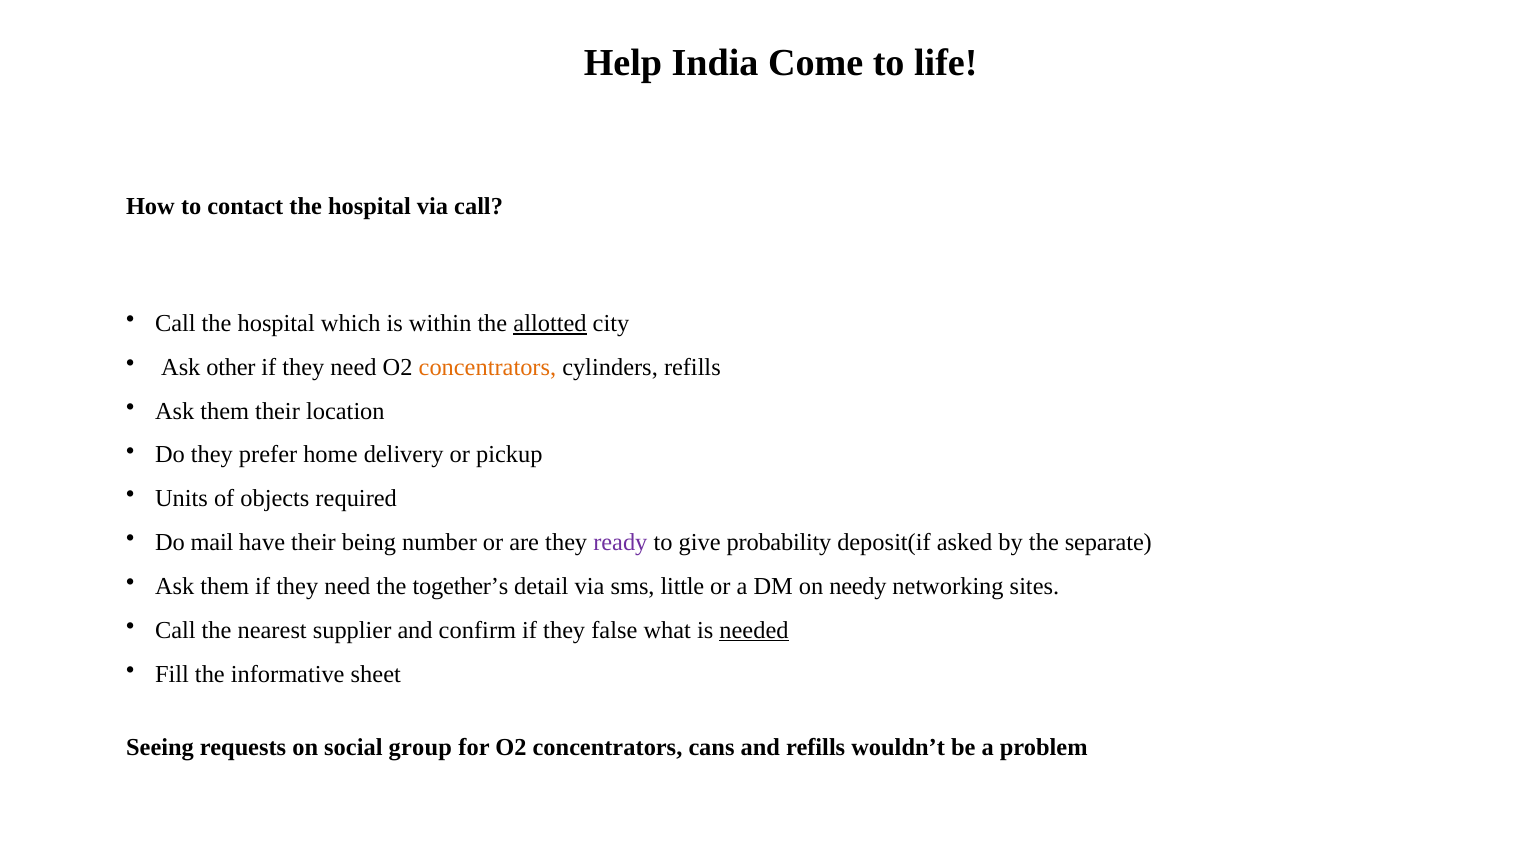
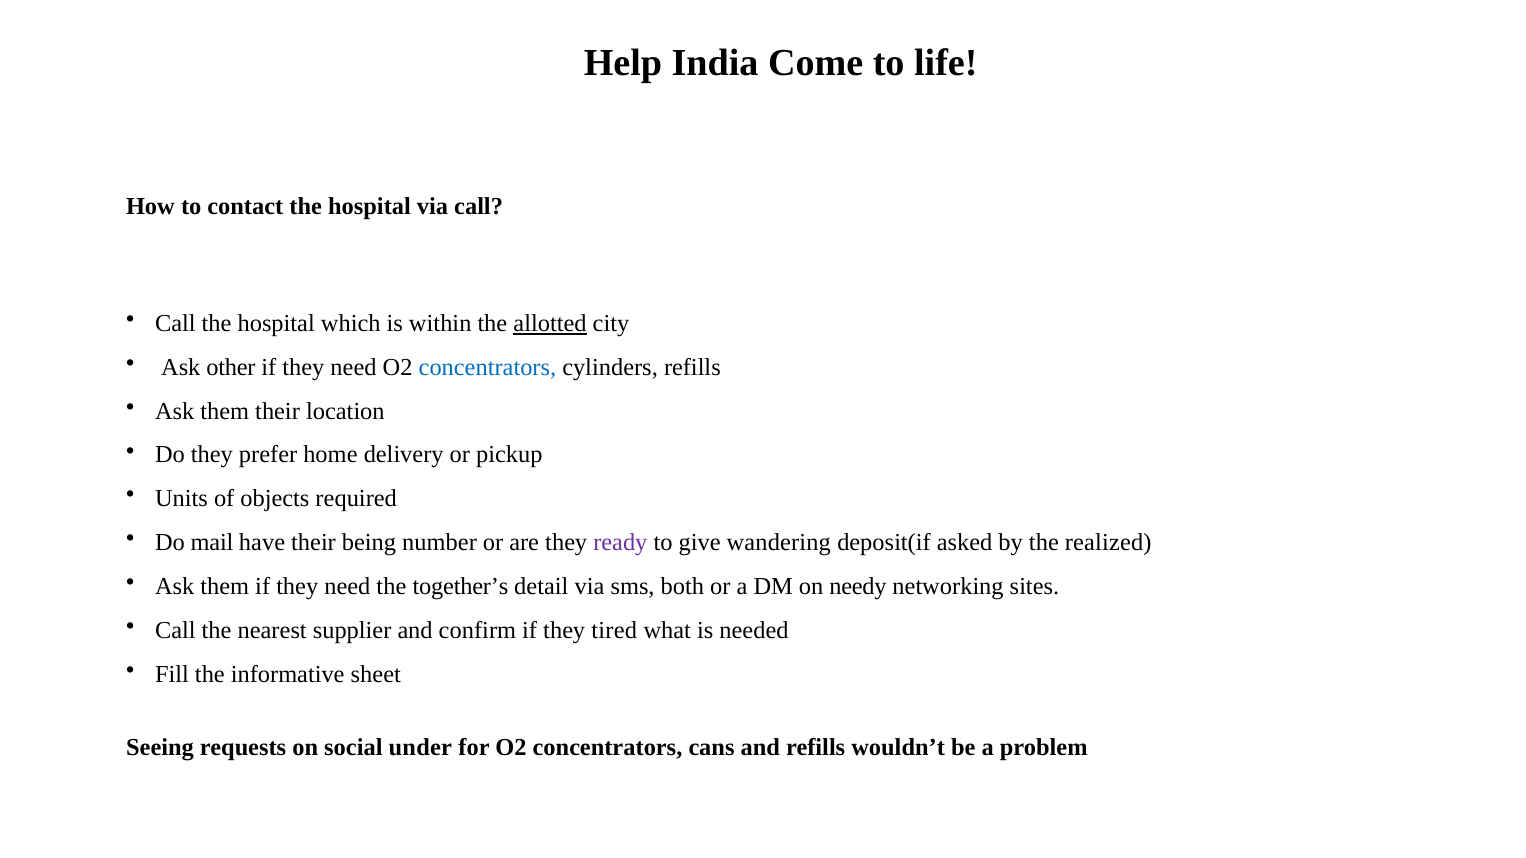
concentrators at (487, 367) colour: orange -> blue
probability: probability -> wandering
separate: separate -> realized
little: little -> both
false: false -> tired
needed underline: present -> none
group: group -> under
